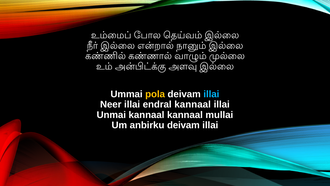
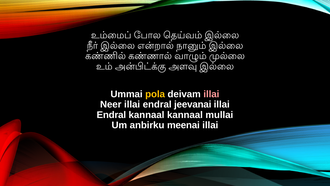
illai at (211, 94) colour: light blue -> pink
endral kannaal: kannaal -> jeevanai
Unmai at (111, 115): Unmai -> Endral
anbirku deivam: deivam -> meenai
